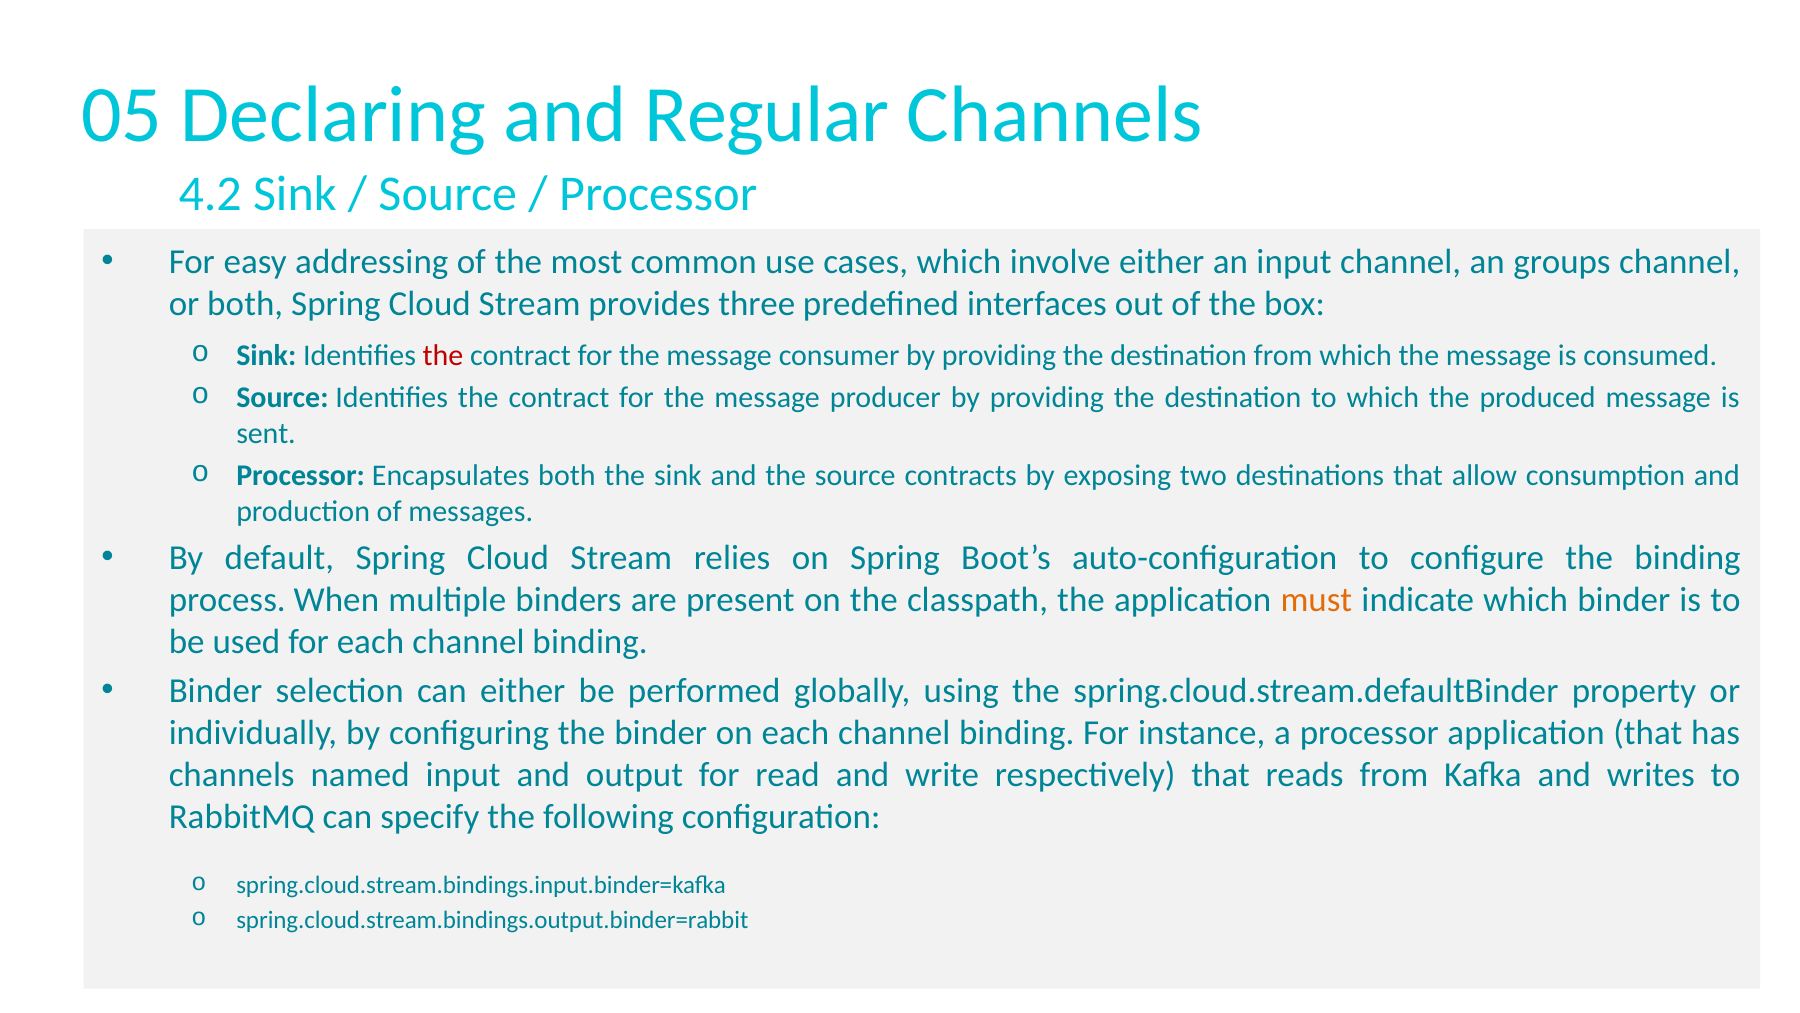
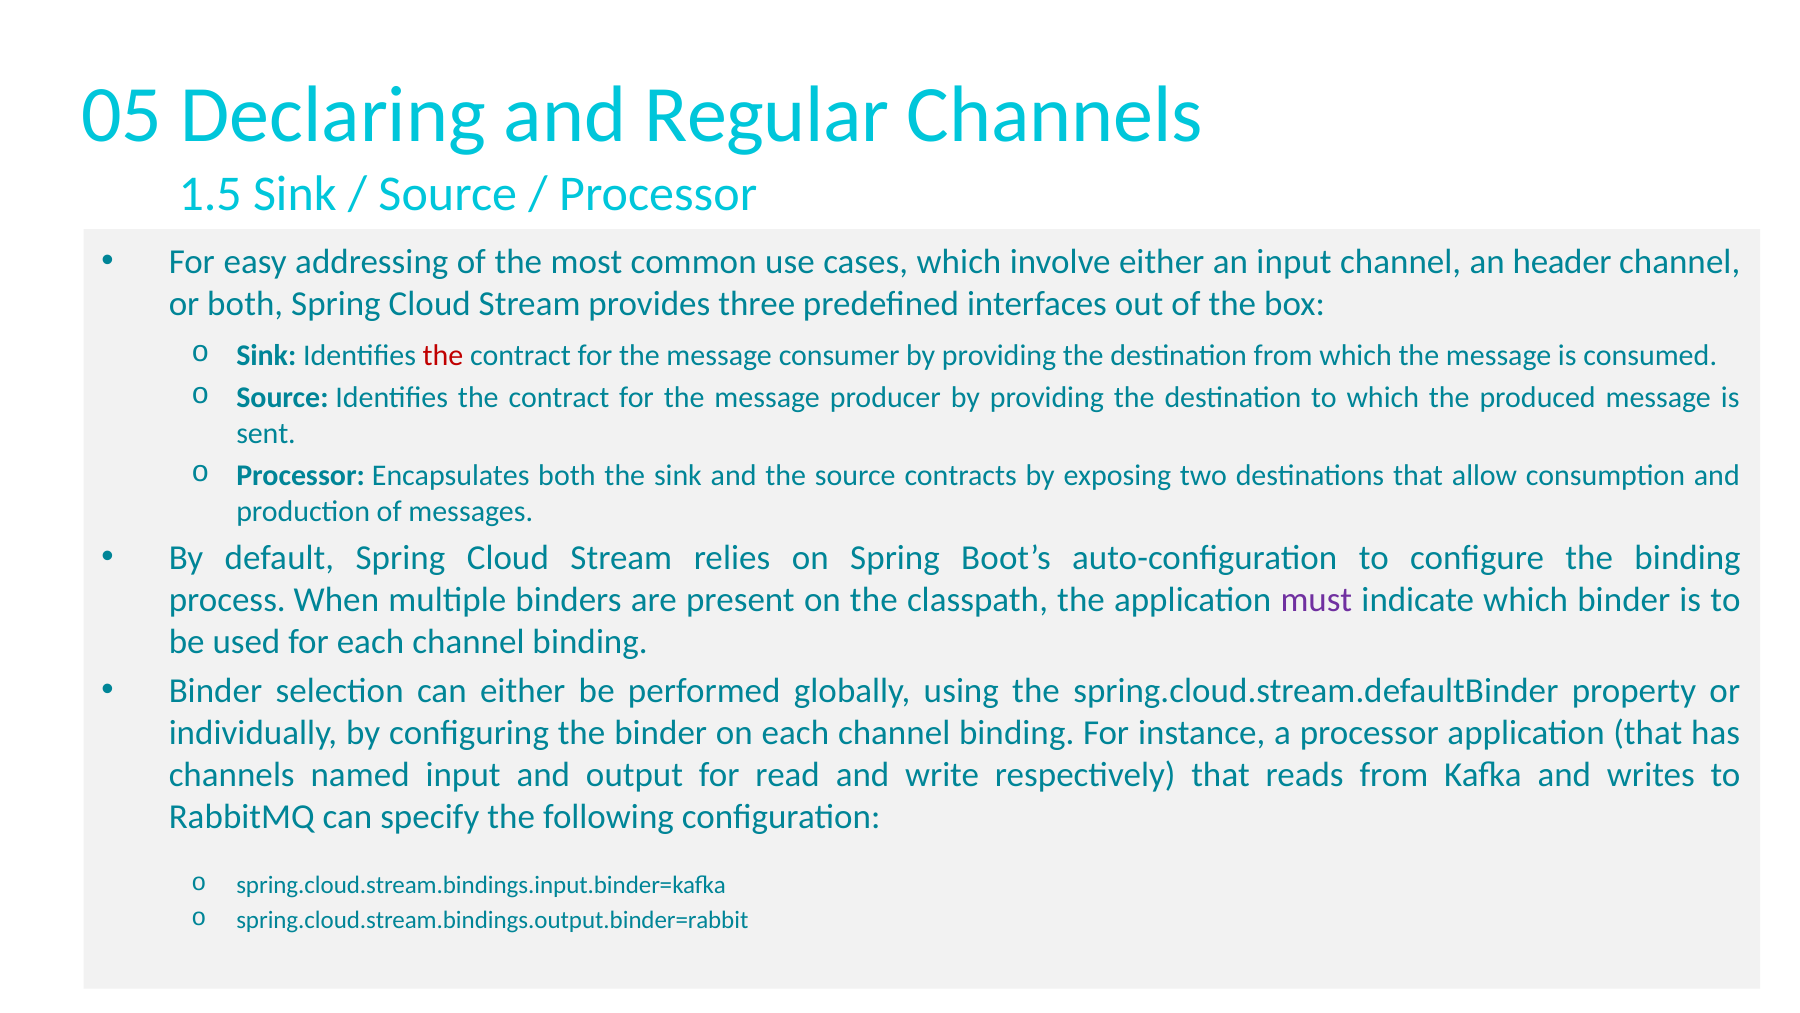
4.2: 4.2 -> 1.5
groups: groups -> header
must colour: orange -> purple
